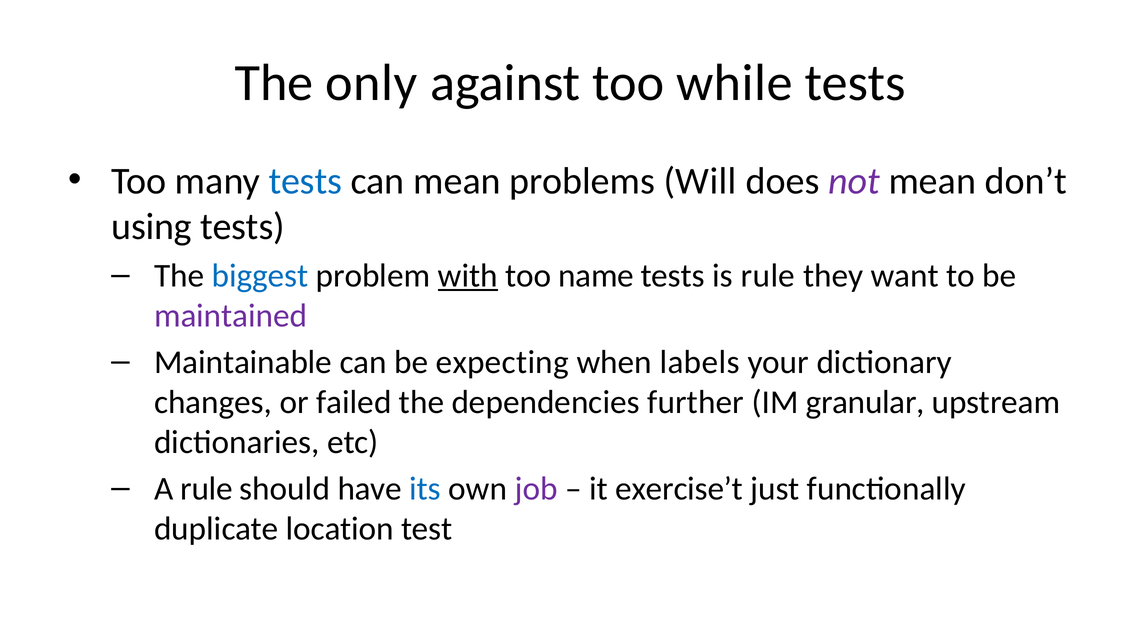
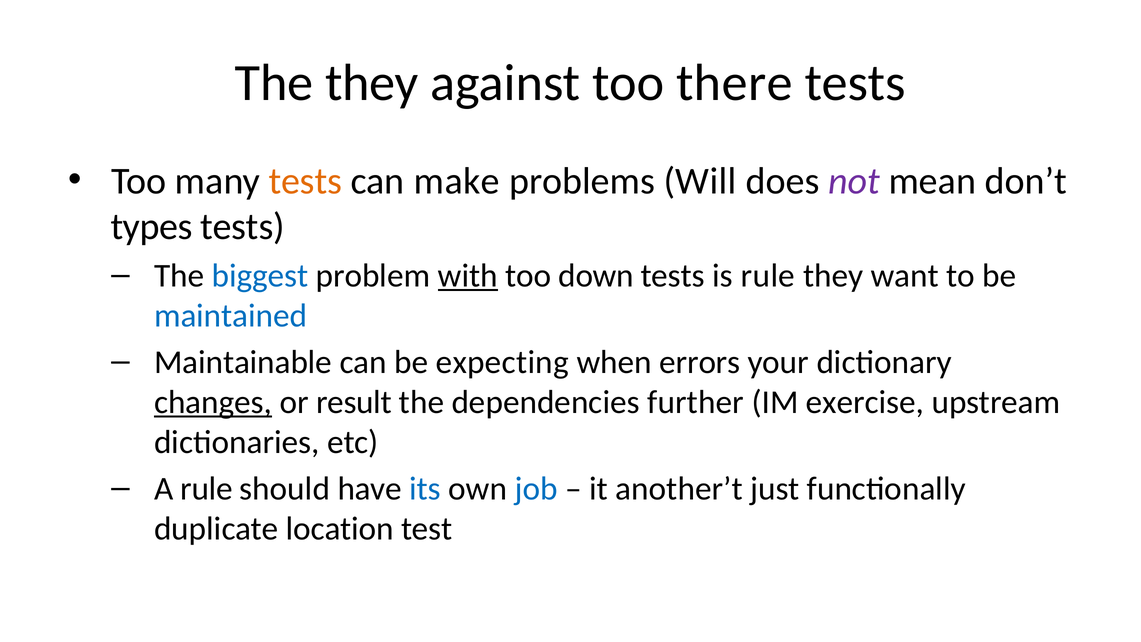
The only: only -> they
while: while -> there
tests at (305, 181) colour: blue -> orange
can mean: mean -> make
using: using -> types
name: name -> down
maintained colour: purple -> blue
labels: labels -> errors
changes underline: none -> present
failed: failed -> result
granular: granular -> exercise
job colour: purple -> blue
exercise’t: exercise’t -> another’t
